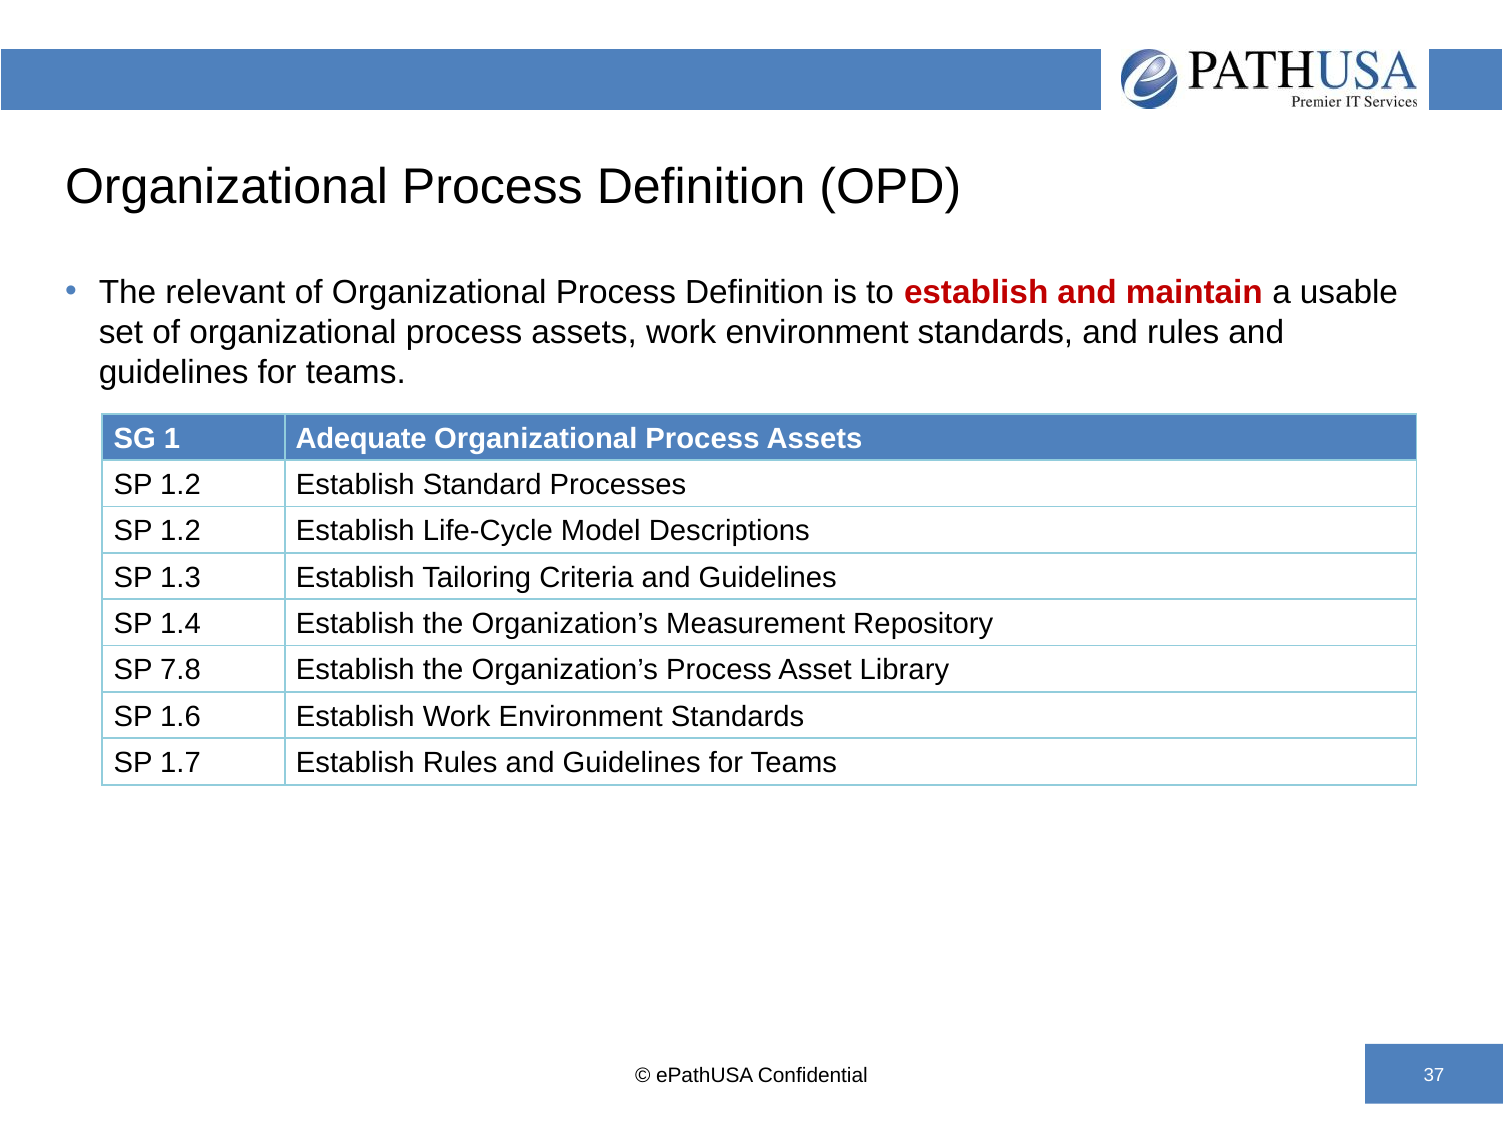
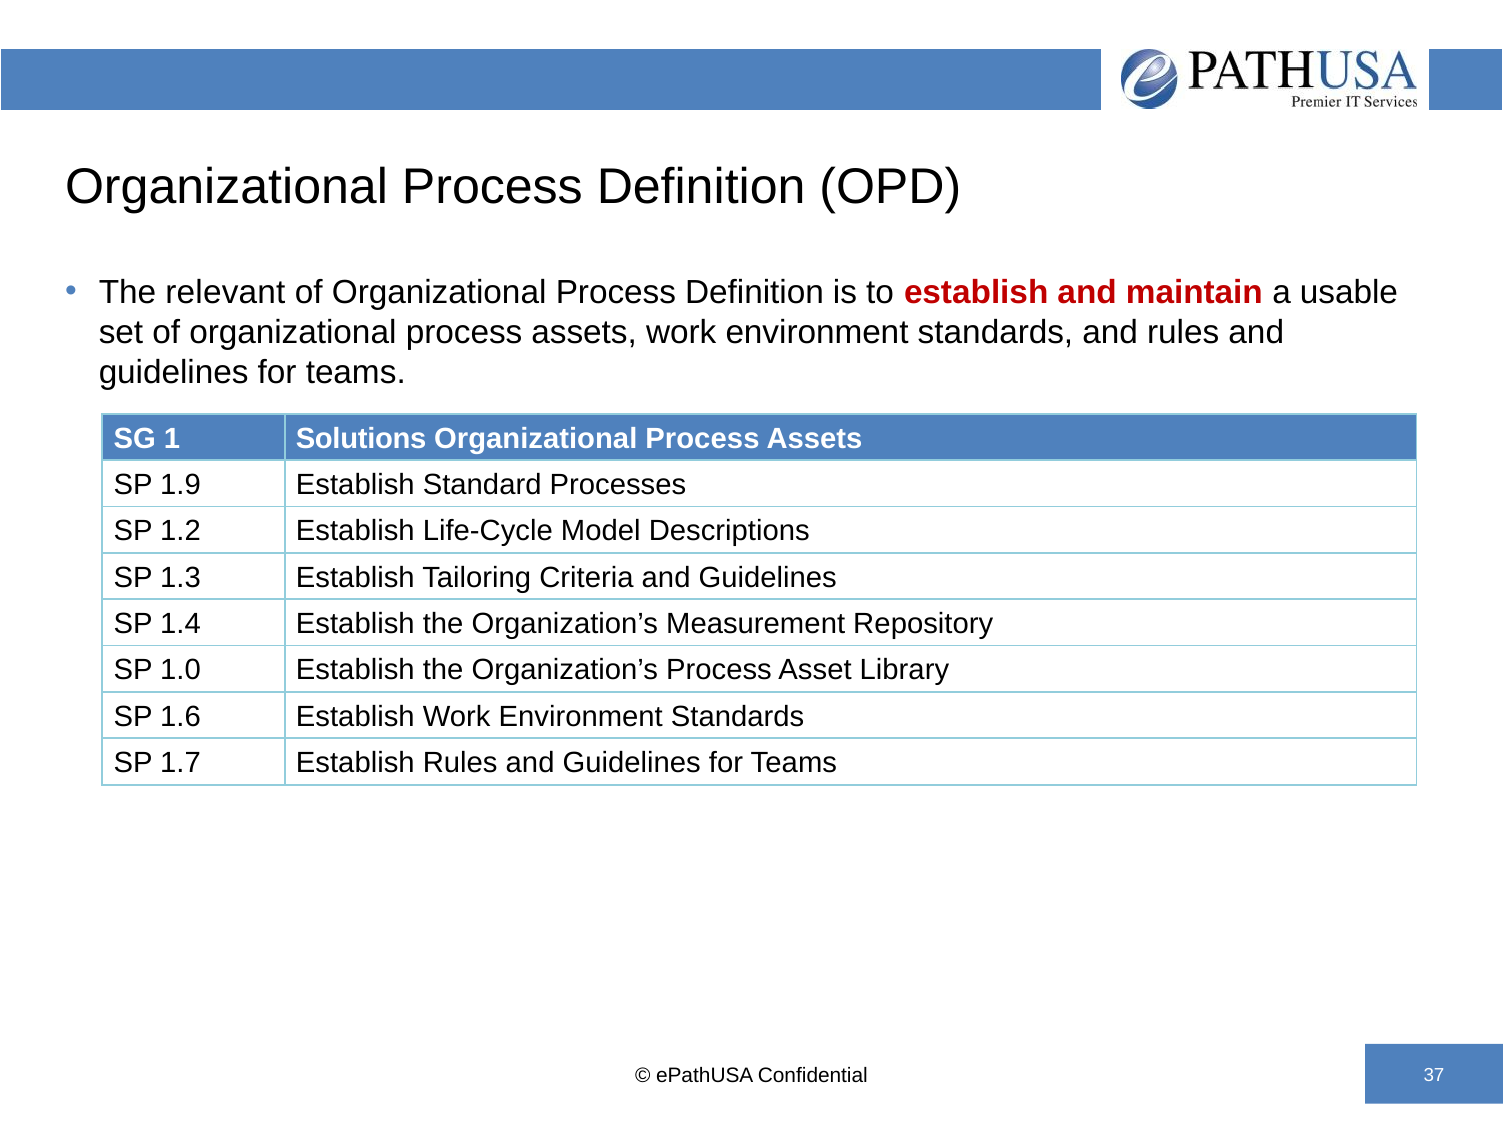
Adequate: Adequate -> Solutions
1.2 at (180, 485): 1.2 -> 1.9
7.8: 7.8 -> 1.0
